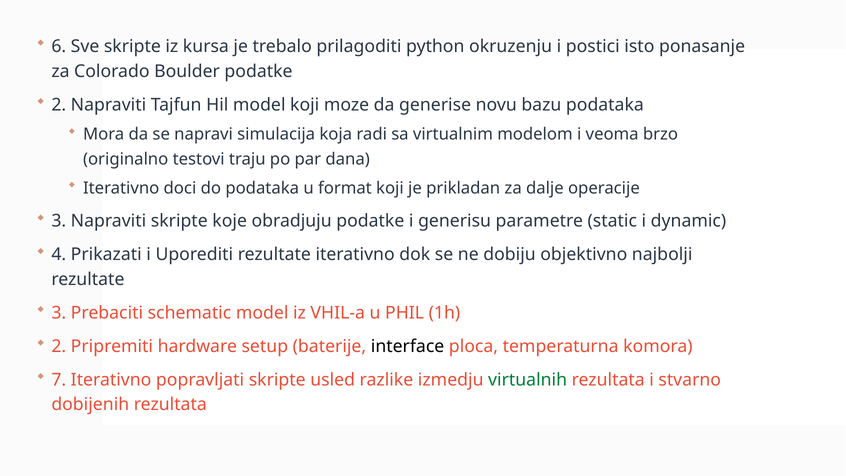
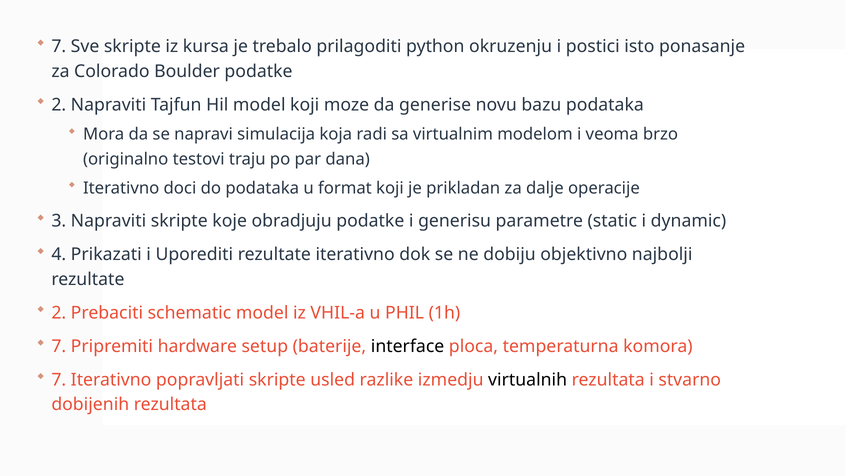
6 at (59, 47): 6 -> 7
3 at (59, 313): 3 -> 2
2 at (59, 346): 2 -> 7
virtualnih colour: green -> black
